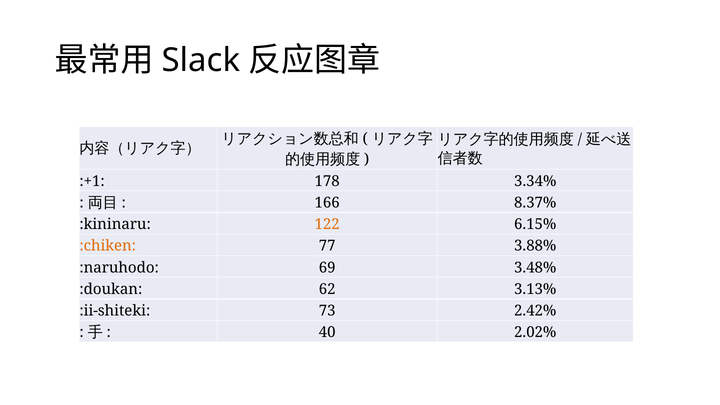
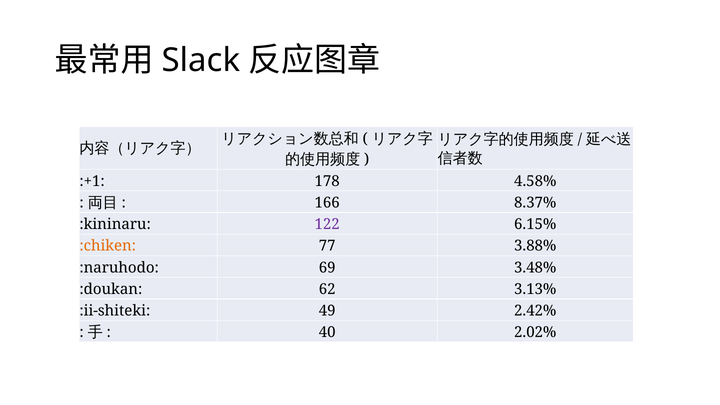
3.34%: 3.34% -> 4.58%
122 colour: orange -> purple
73: 73 -> 49
